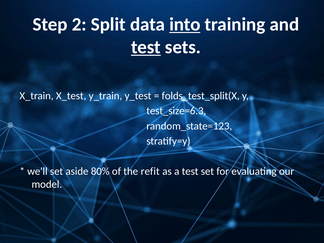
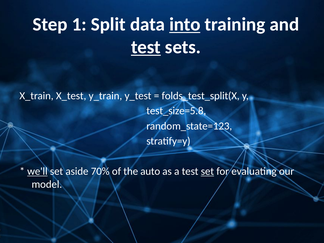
2: 2 -> 1
test_size=6.3: test_size=6.3 -> test_size=5.8
we'll underline: none -> present
80%: 80% -> 70%
refit: refit -> auto
set at (207, 171) underline: none -> present
